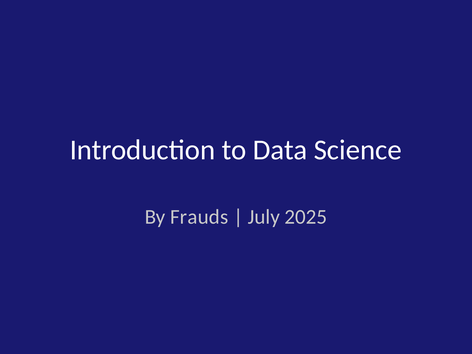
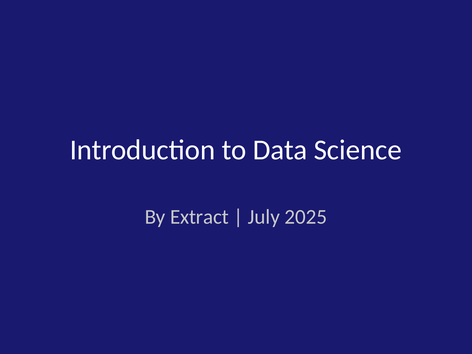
Frauds: Frauds -> Extract
